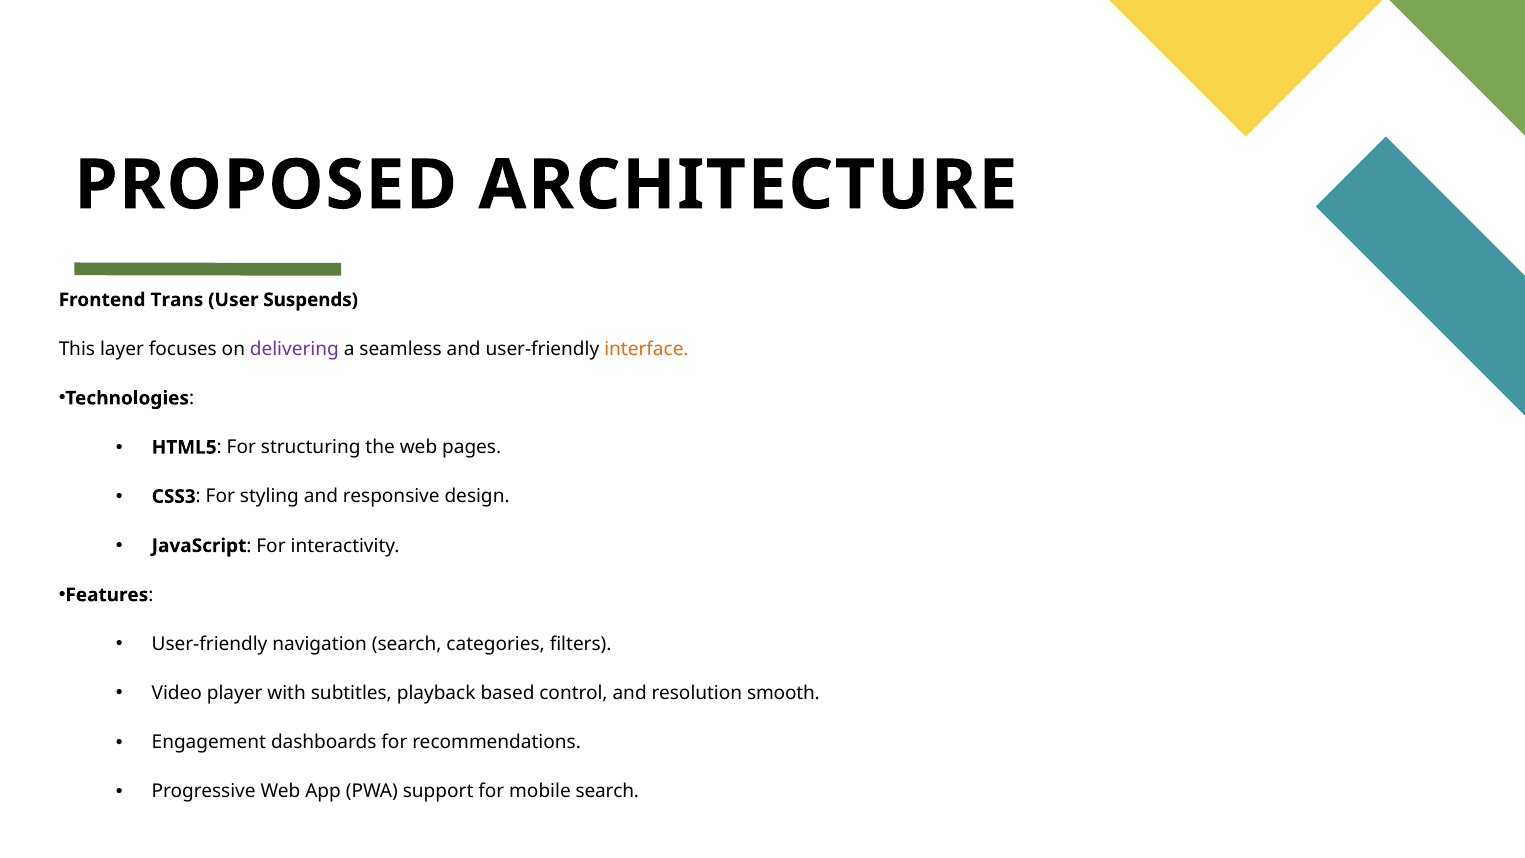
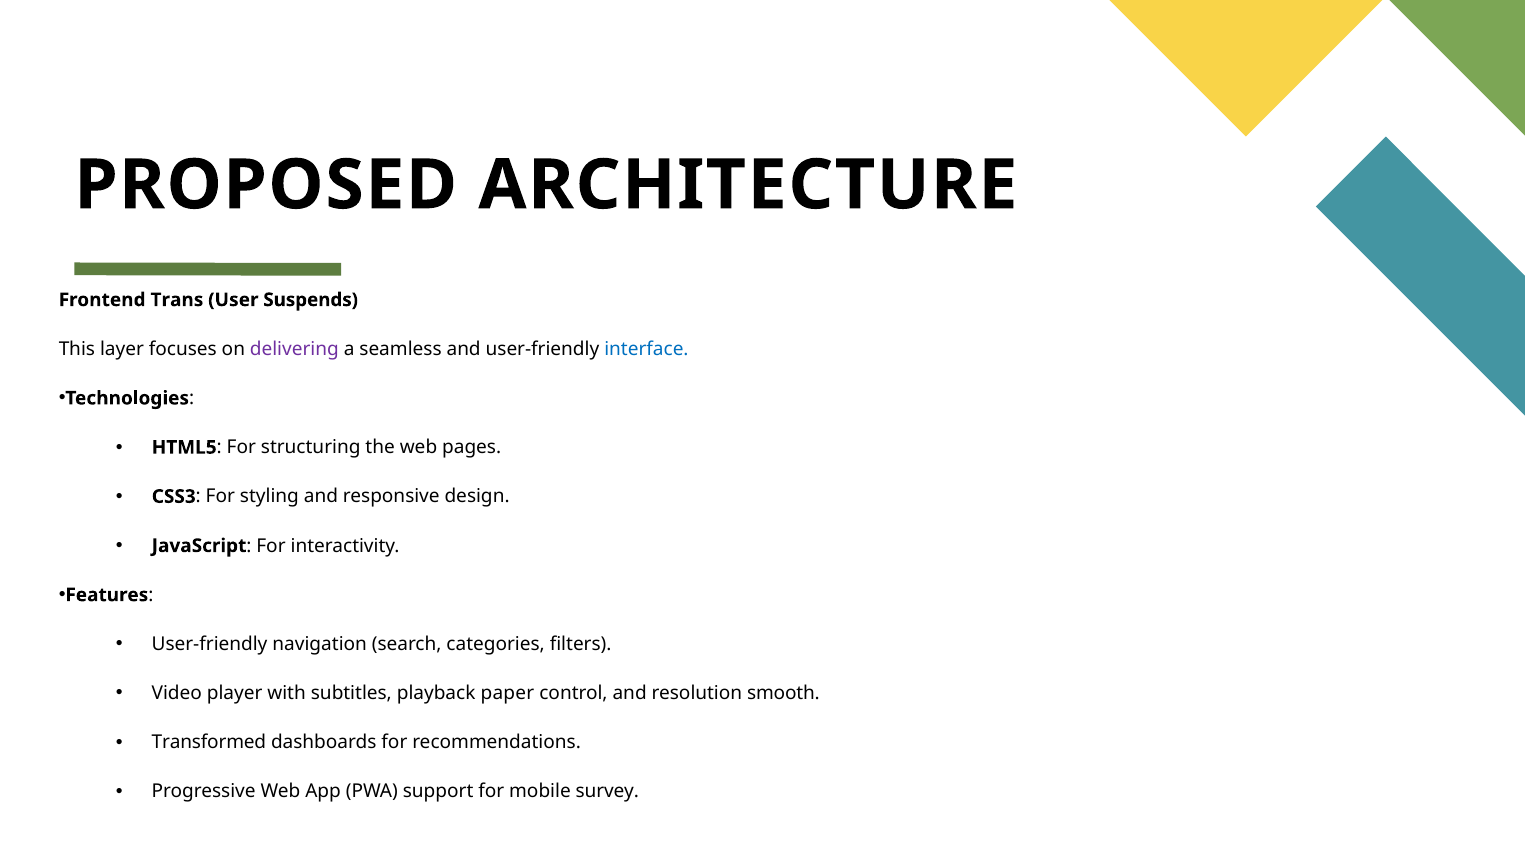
interface colour: orange -> blue
based: based -> paper
Engagement: Engagement -> Transformed
mobile search: search -> survey
